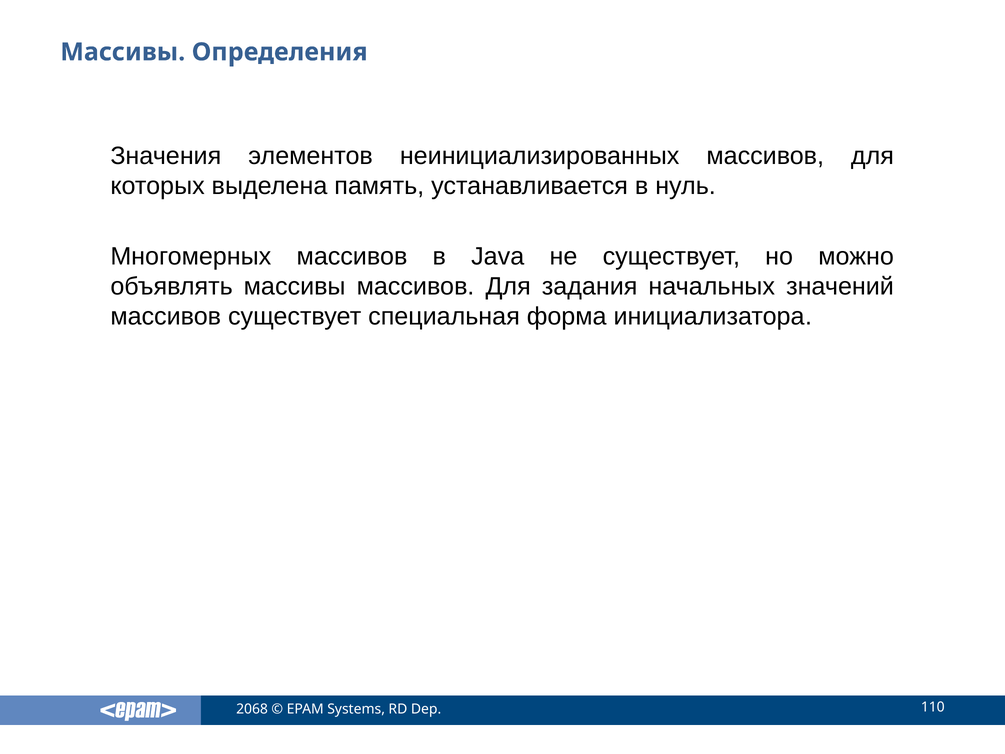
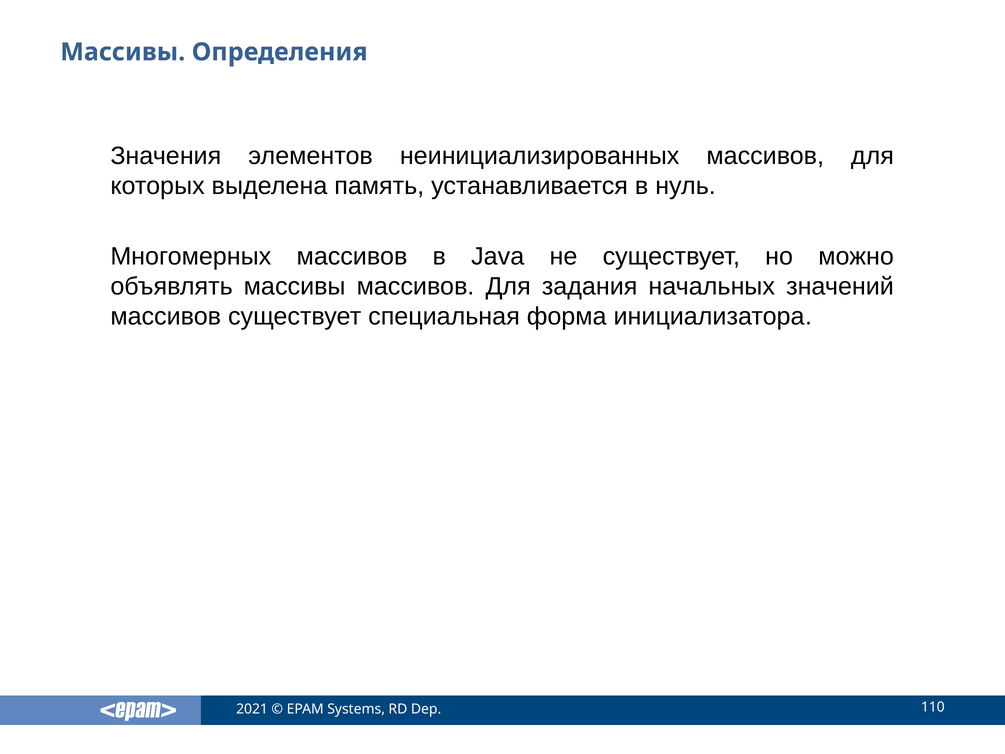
2068: 2068 -> 2021
